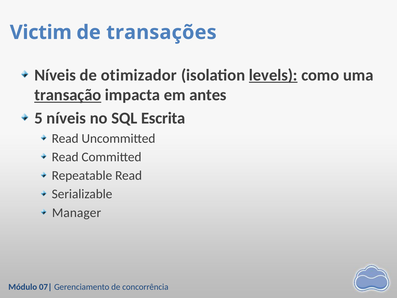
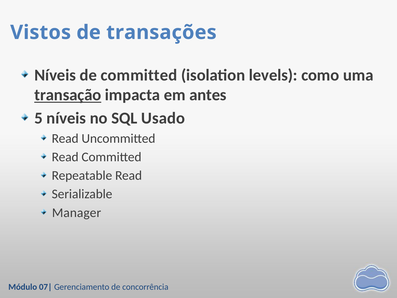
Victim: Victim -> Vistos
de otimizador: otimizador -> committed
levels underline: present -> none
Escrita: Escrita -> Usado
